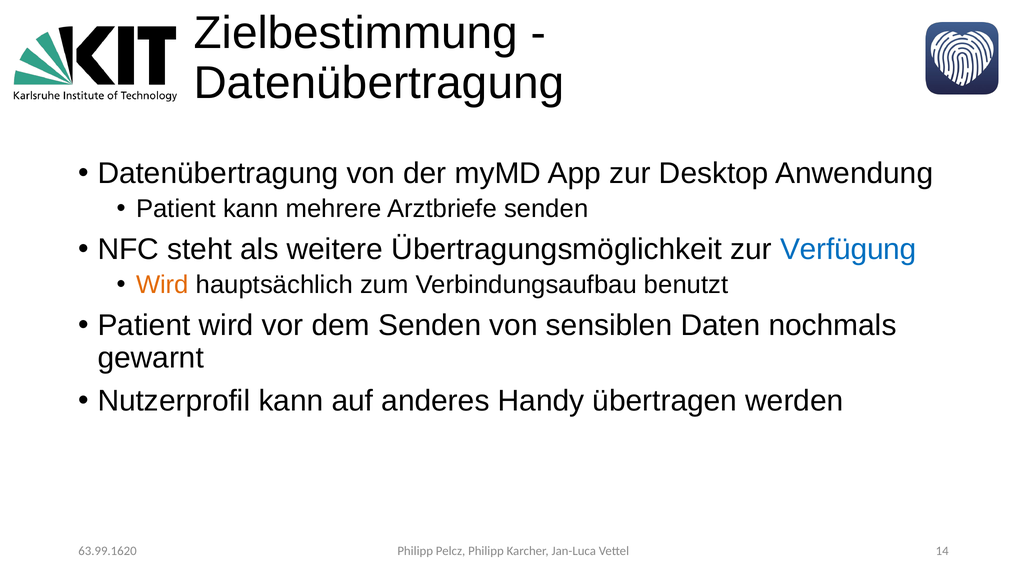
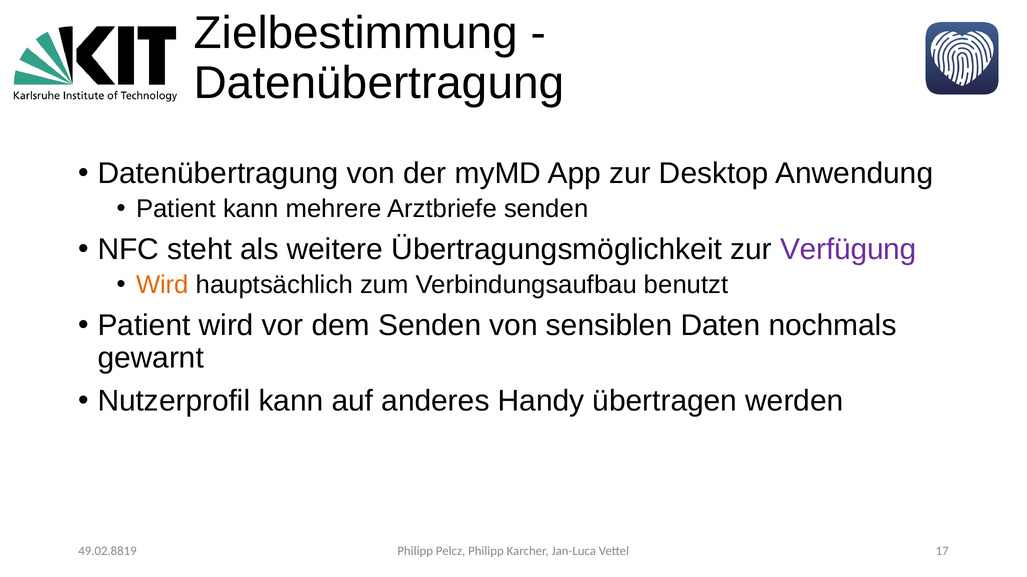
Verfügung colour: blue -> purple
14: 14 -> 17
63.99.1620: 63.99.1620 -> 49.02.8819
